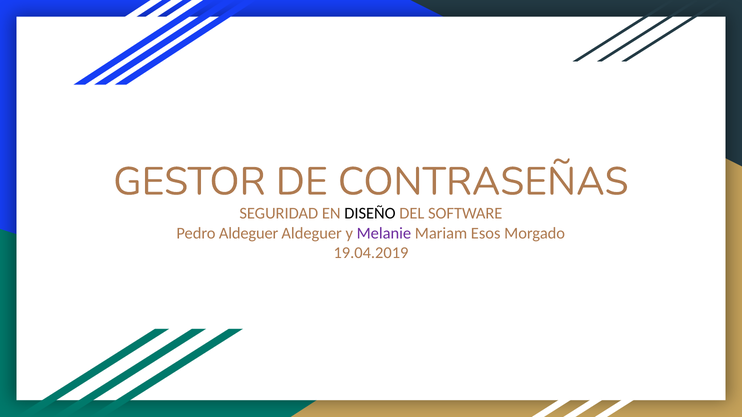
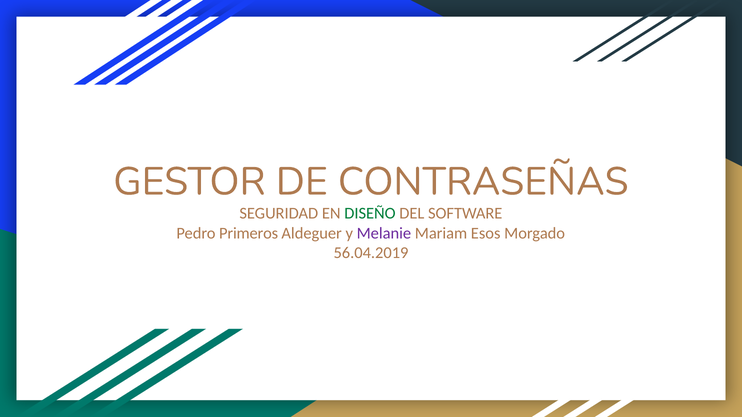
DISEÑO colour: black -> green
Pedro Aldeguer: Aldeguer -> Primeros
19.04.2019: 19.04.2019 -> 56.04.2019
